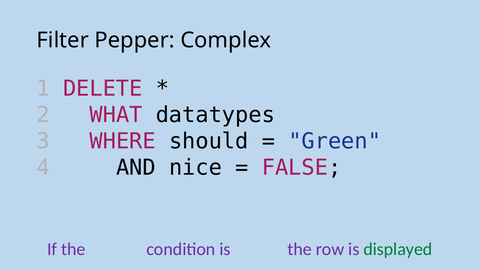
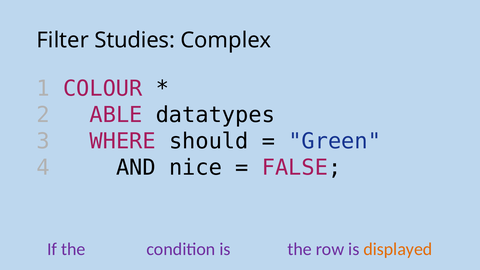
Pepper: Pepper -> Studies
DELETE: DELETE -> COLOUR
WHAT: WHAT -> ABLE
displayed colour: green -> orange
